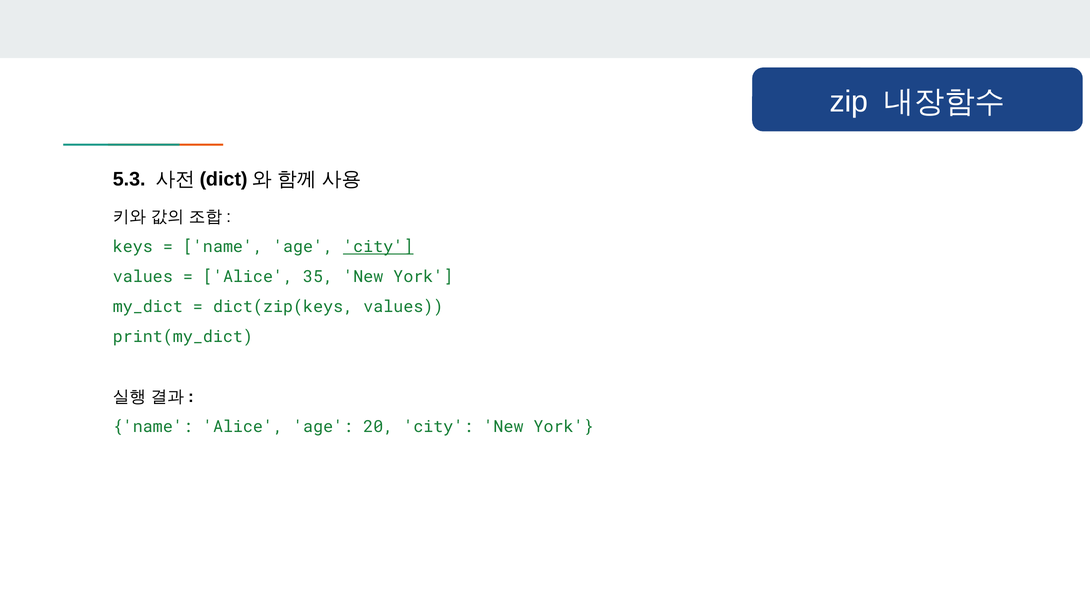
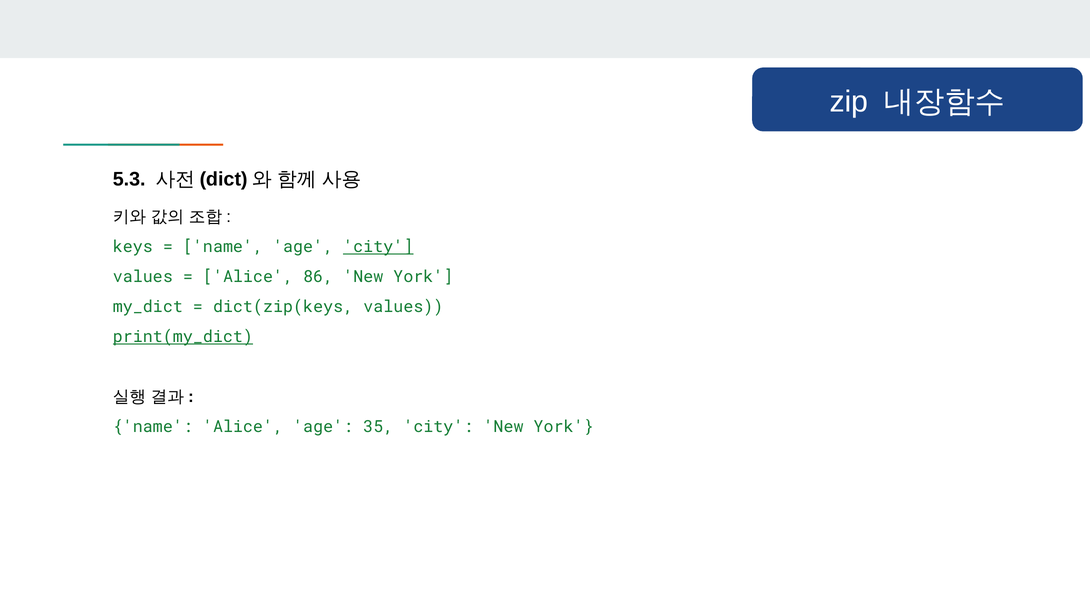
35: 35 -> 86
print(my_dict underline: none -> present
20: 20 -> 35
